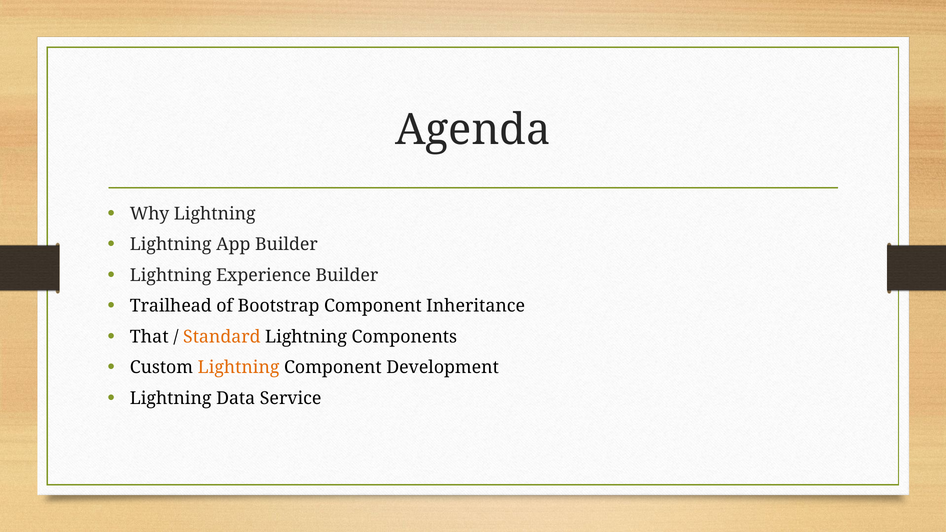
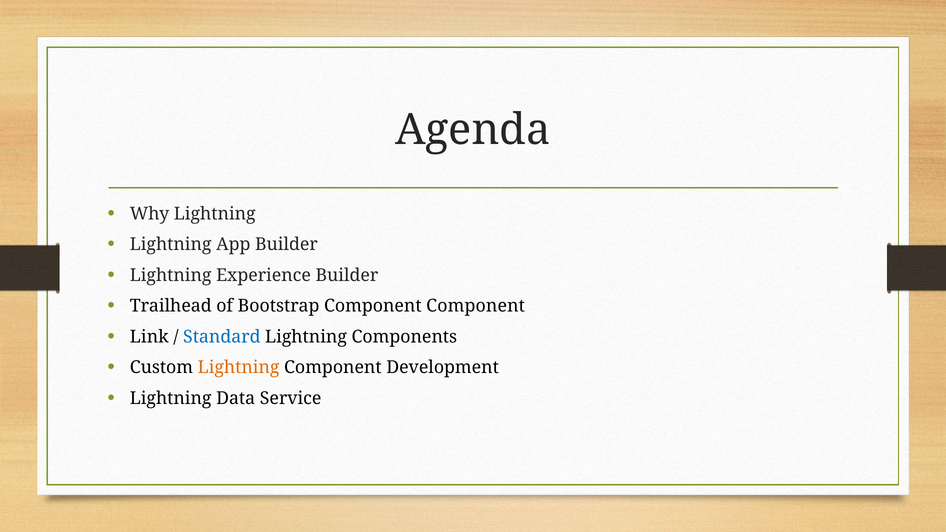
Component Inheritance: Inheritance -> Component
That: That -> Link
Standard colour: orange -> blue
